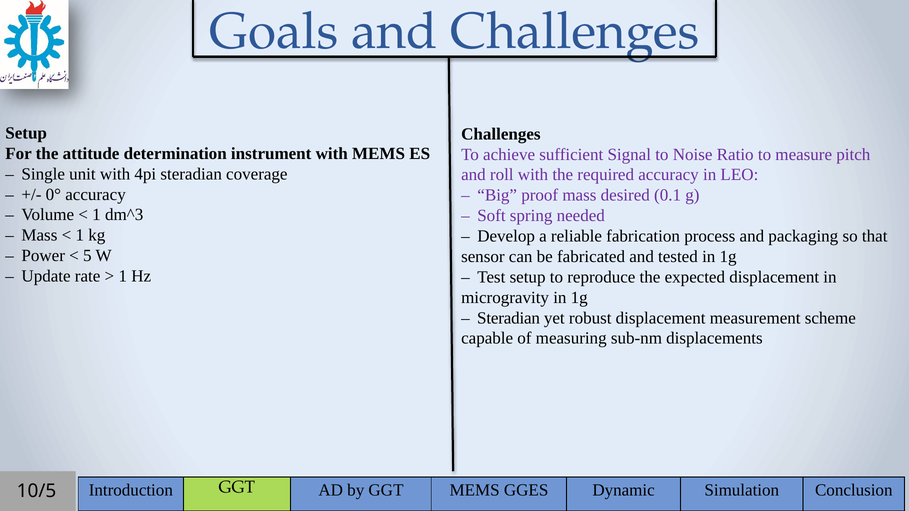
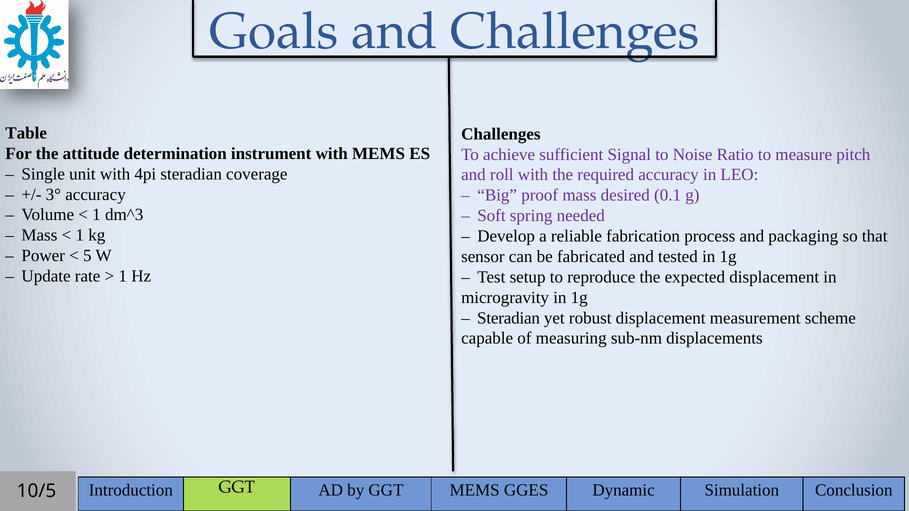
Setup at (26, 133): Setup -> Table
0°: 0° -> 3°
